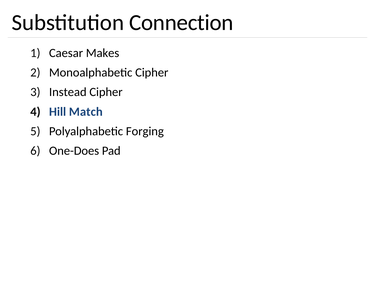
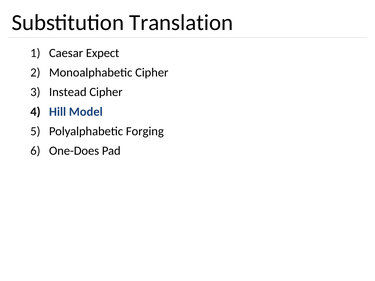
Connection: Connection -> Translation
Makes: Makes -> Expect
Match: Match -> Model
